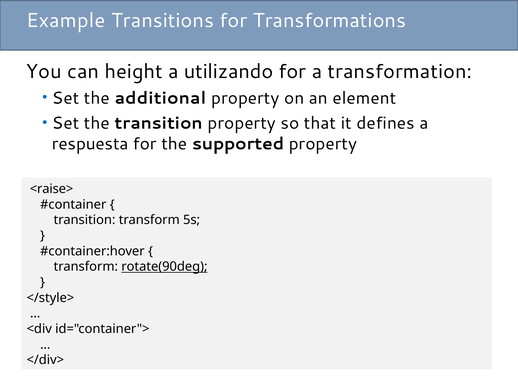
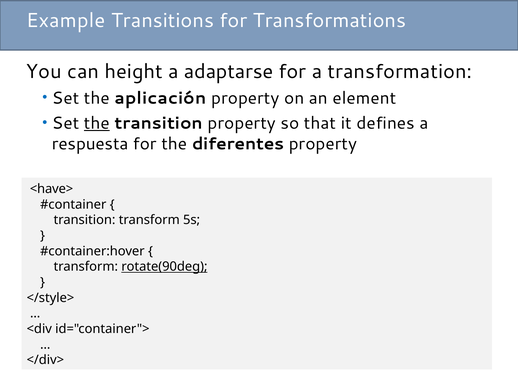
utilizando: utilizando -> adaptarse
additional: additional -> aplicación
the at (97, 123) underline: none -> present
supported: supported -> diferentes
<raise>: <raise> -> <have>
